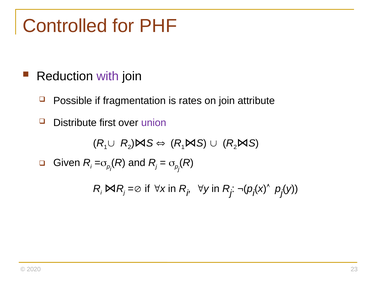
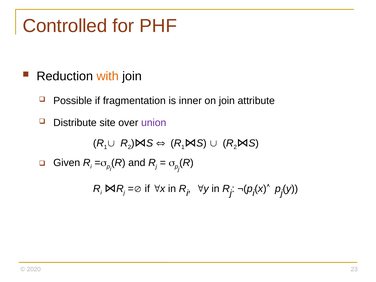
with colour: purple -> orange
rates: rates -> inner
first: first -> site
